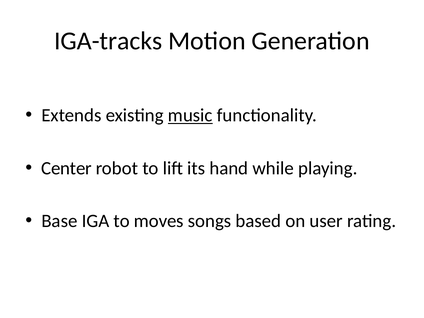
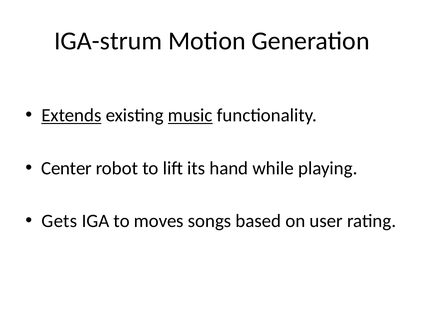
IGA-tracks: IGA-tracks -> IGA-strum
Extends underline: none -> present
Base: Base -> Gets
